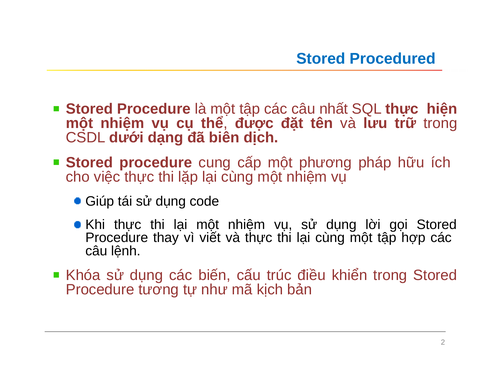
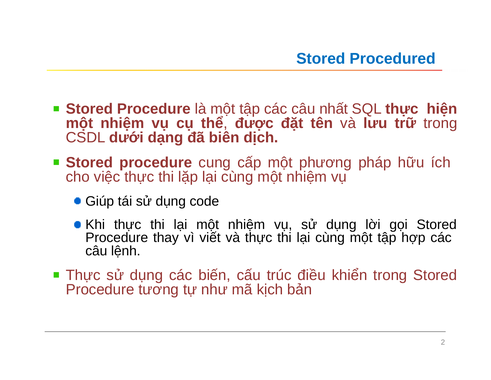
Khóa at (83, 275): Khóa -> Thực
